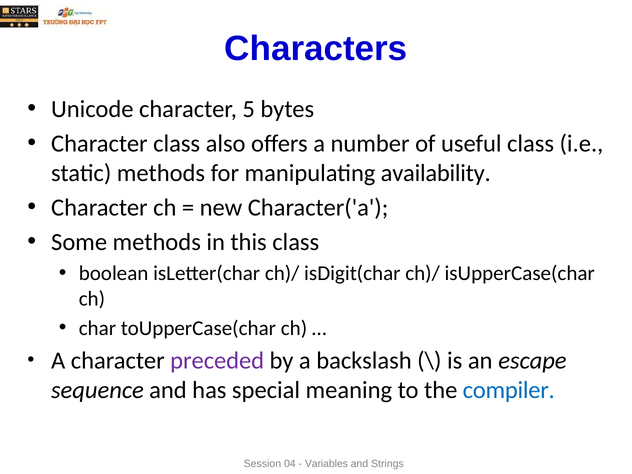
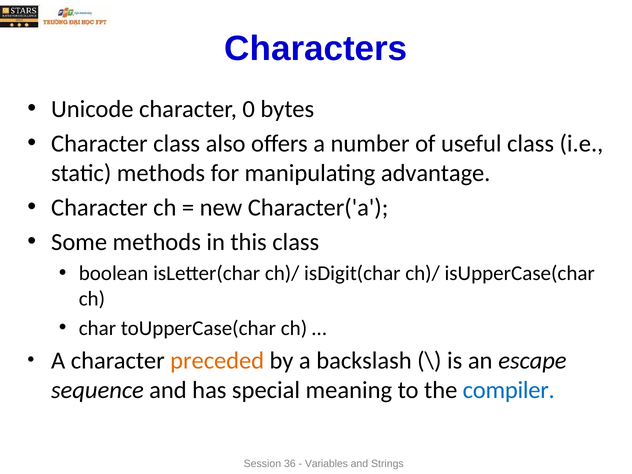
5: 5 -> 0
availability: availability -> advantage
preceded colour: purple -> orange
04: 04 -> 36
